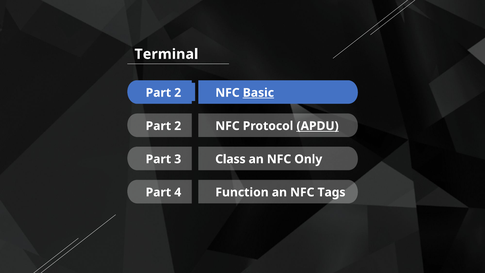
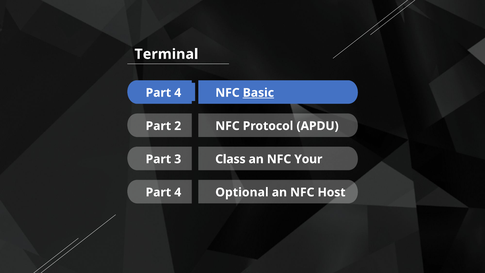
2 at (178, 93): 2 -> 4
APDU underline: present -> none
Only: Only -> Your
Function: Function -> Optional
Tags: Tags -> Host
